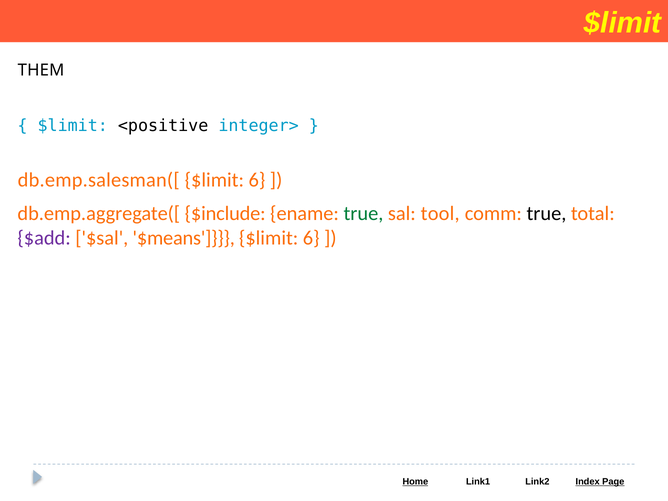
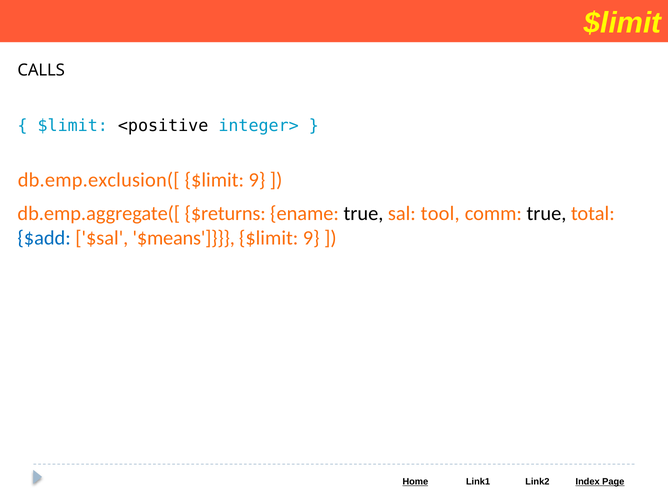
THEM: THEM -> CALLS
db.emp.salesman([: db.emp.salesman([ -> db.emp.exclusion([
6 at (257, 180): 6 -> 9
$include: $include -> $returns
true at (363, 213) colour: green -> black
$add colour: purple -> blue
6 at (311, 238): 6 -> 9
